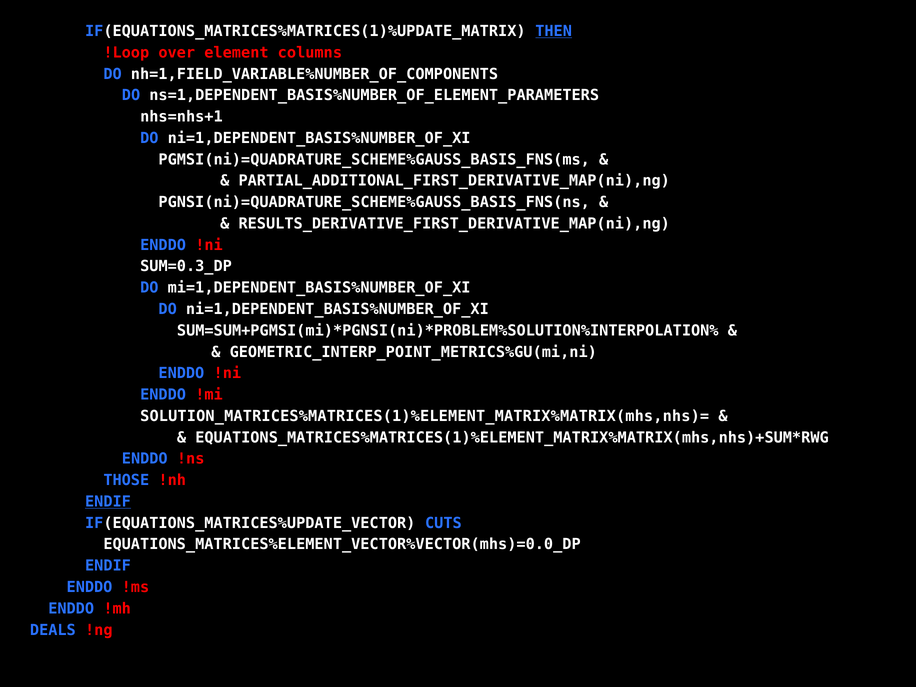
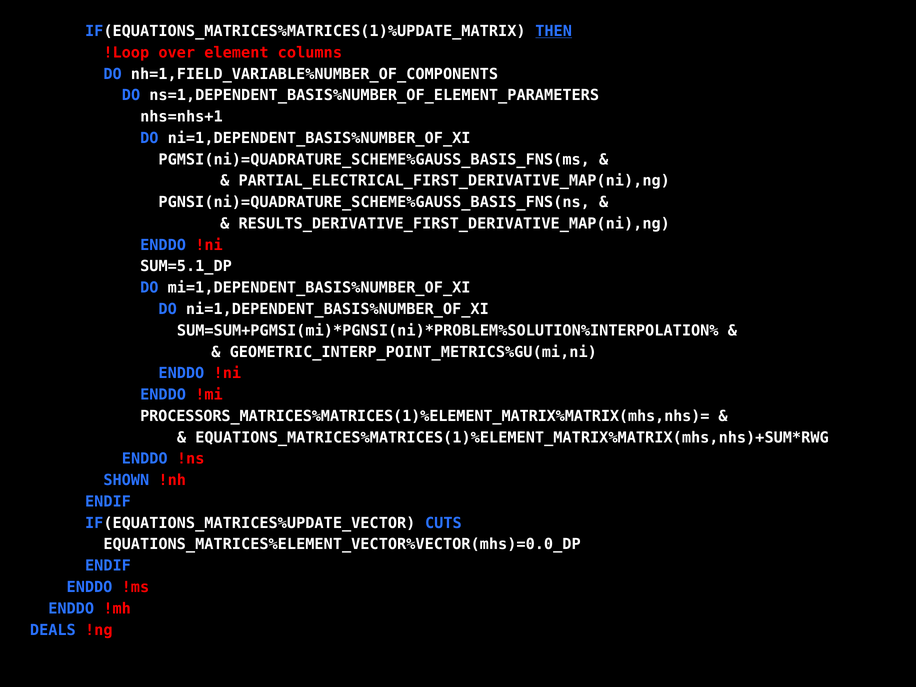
PARTIAL_ADDITIONAL_FIRST_DERIVATIVE_MAP(ni),ng: PARTIAL_ADDITIONAL_FIRST_DERIVATIVE_MAP(ni),ng -> PARTIAL_ELECTRICAL_FIRST_DERIVATIVE_MAP(ni),ng
SUM=0.3_DP: SUM=0.3_DP -> SUM=5.1_DP
SOLUTION_MATRICES%MATRICES(1)%ELEMENT_MATRIX%MATRIX(mhs,nhs)=: SOLUTION_MATRICES%MATRICES(1)%ELEMENT_MATRIX%MATRIX(mhs,nhs)= -> PROCESSORS_MATRICES%MATRICES(1)%ELEMENT_MATRIX%MATRIX(mhs,nhs)=
THOSE: THOSE -> SHOWN
ENDIF at (108, 502) underline: present -> none
